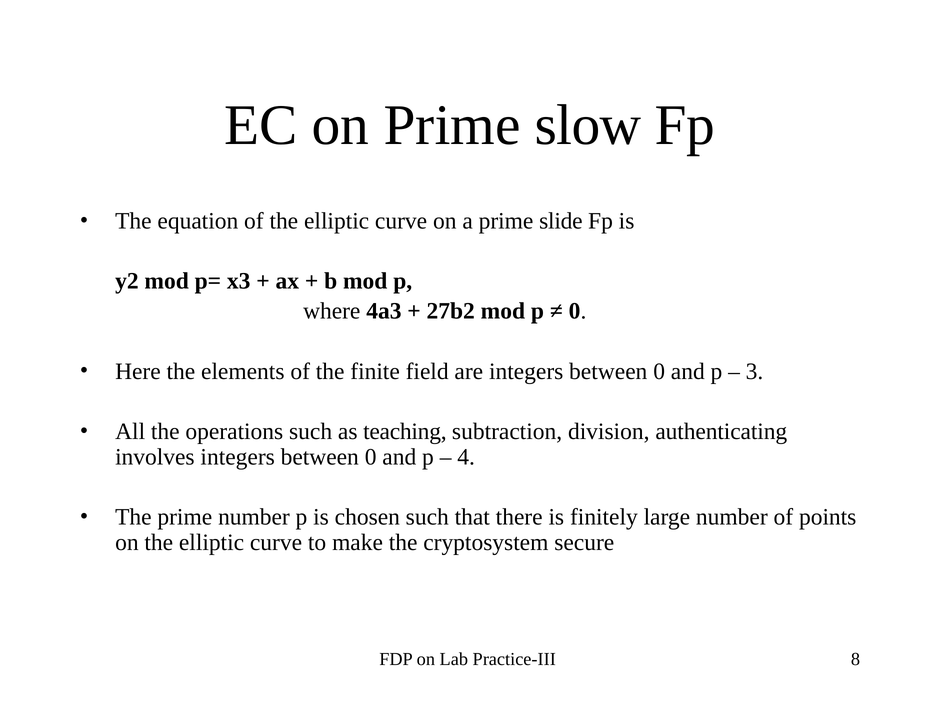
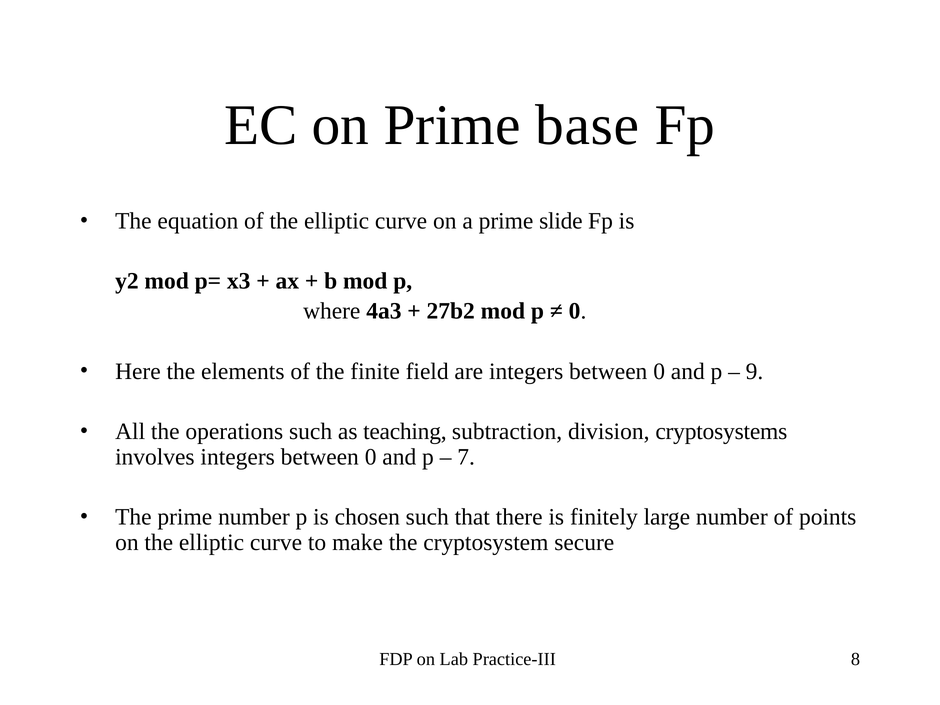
slow: slow -> base
3: 3 -> 9
authenticating: authenticating -> cryptosystems
4: 4 -> 7
